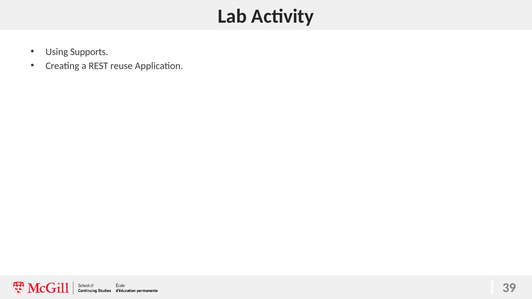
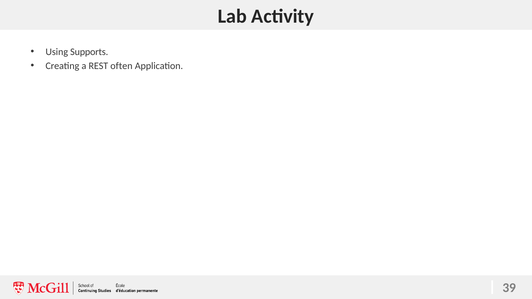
reuse: reuse -> often
